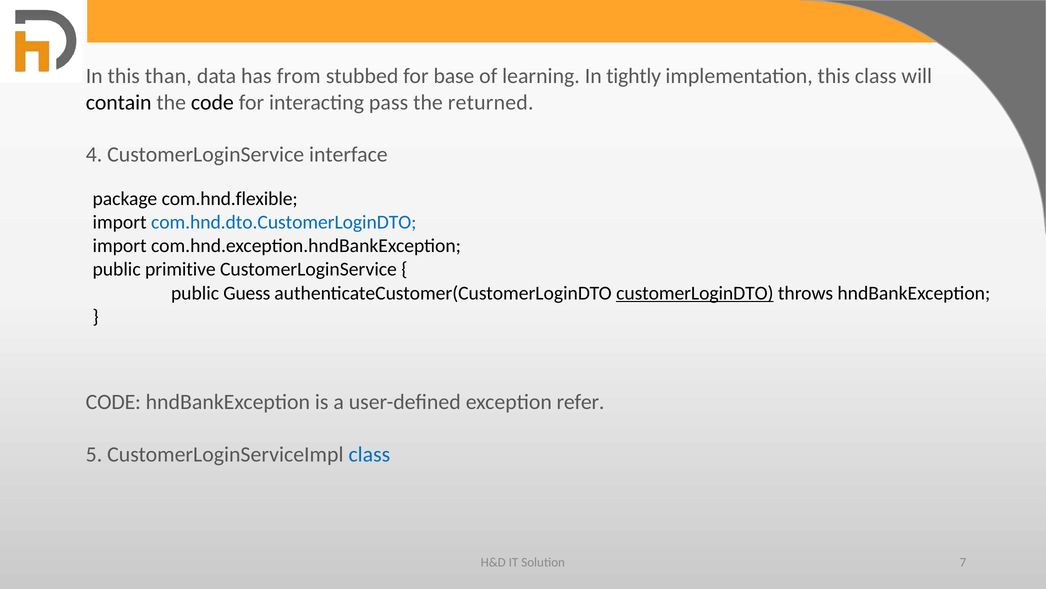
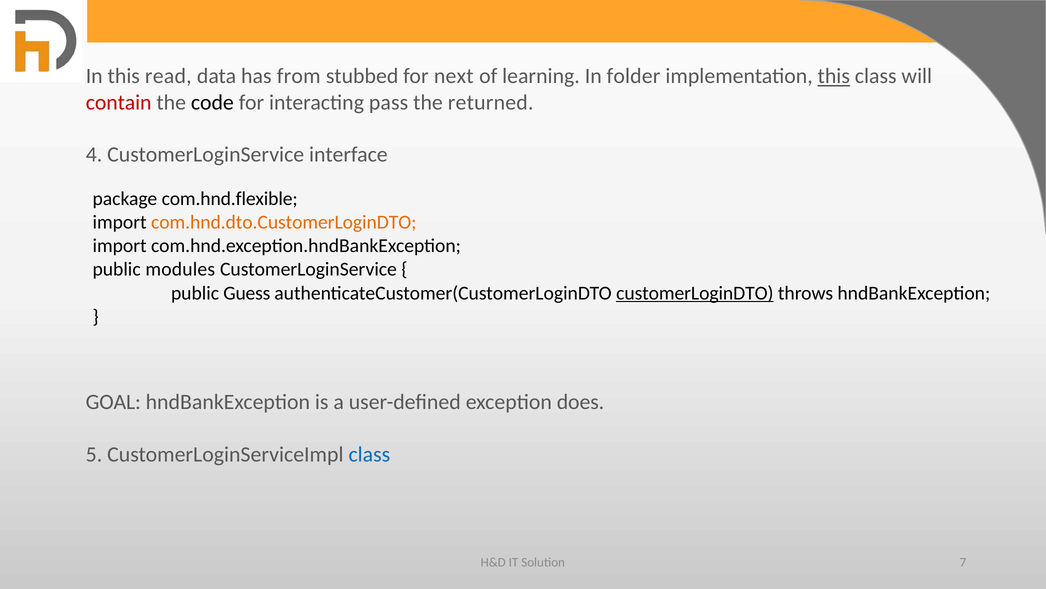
than: than -> read
base: base -> next
tightly: tightly -> folder
this at (834, 76) underline: none -> present
contain colour: black -> red
com.hnd.dto.CustomerLoginDTO colour: blue -> orange
primitive: primitive -> modules
CODE at (113, 402): CODE -> GOAL
refer: refer -> does
